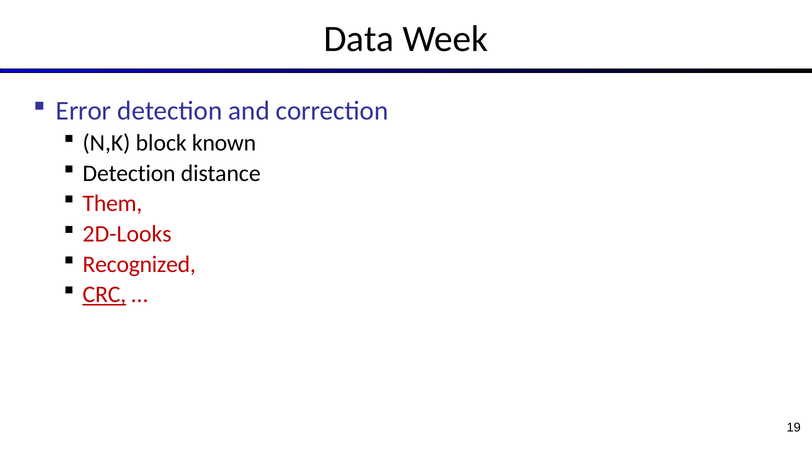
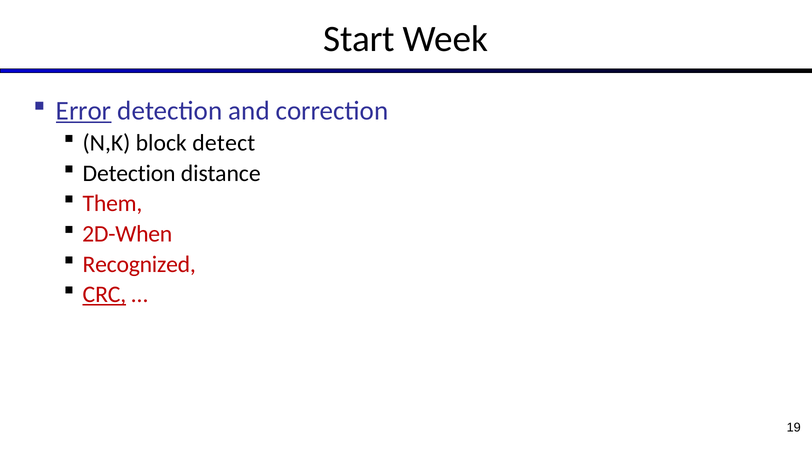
Data: Data -> Start
Error underline: none -> present
known: known -> detect
2D-Looks: 2D-Looks -> 2D-When
